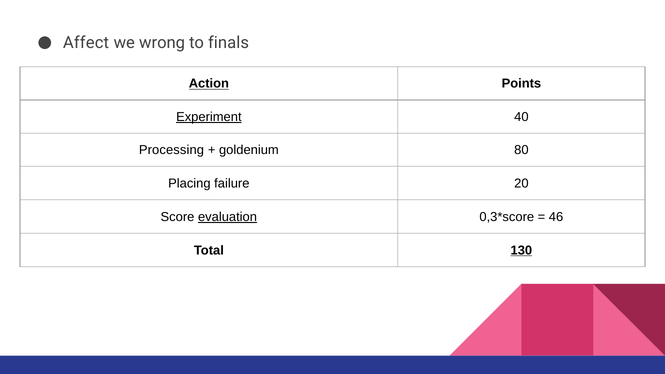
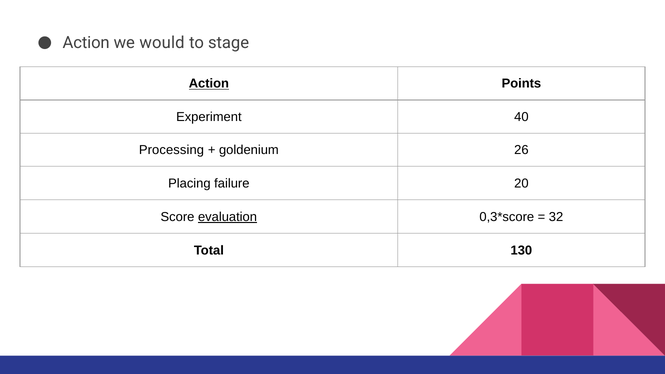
Affect at (86, 43): Affect -> Action
wrong: wrong -> would
finals: finals -> stage
Experiment underline: present -> none
80: 80 -> 26
46: 46 -> 32
130 underline: present -> none
